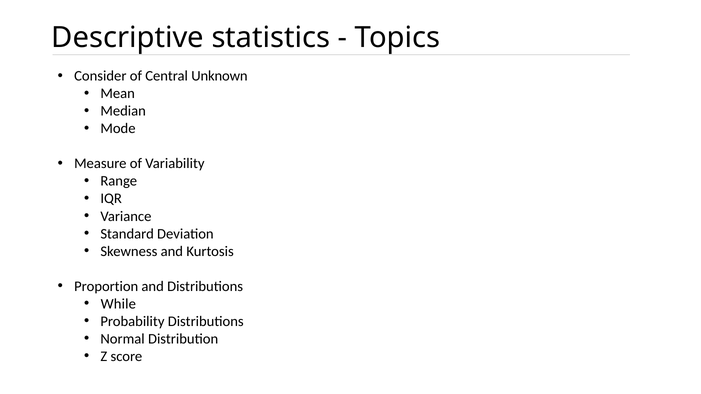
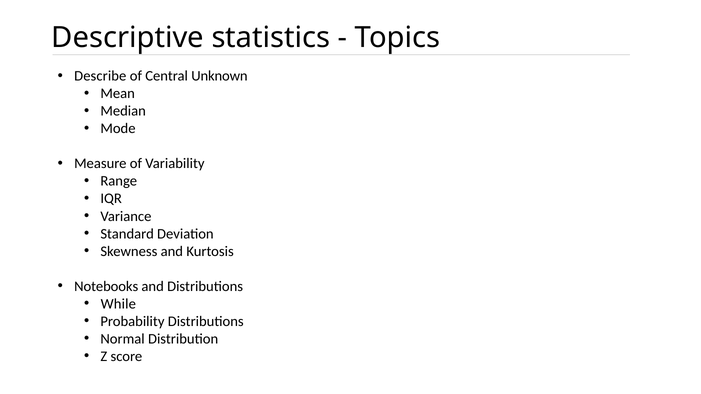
Consider: Consider -> Describe
Proportion: Proportion -> Notebooks
